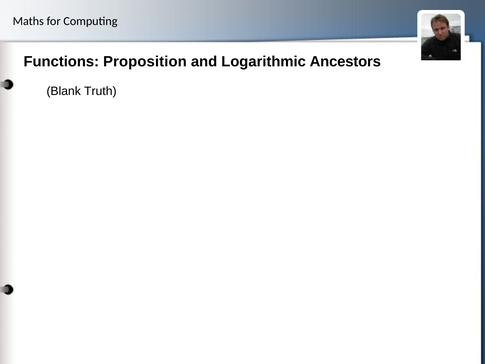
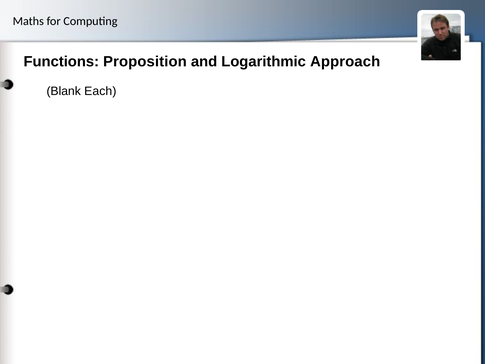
Ancestors: Ancestors -> Approach
Truth: Truth -> Each
